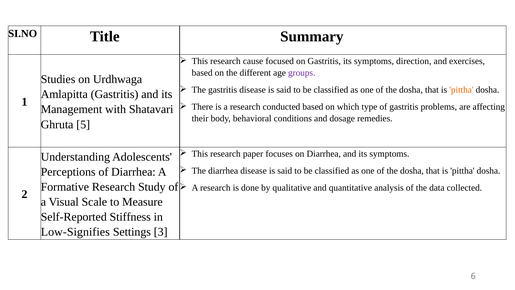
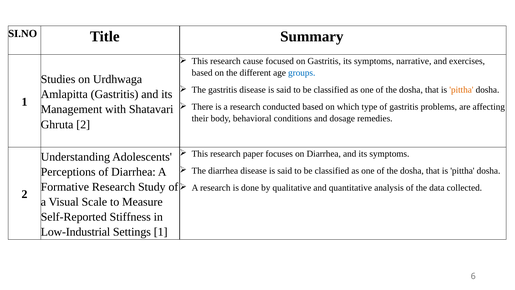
direction: direction -> narrative
groups colour: purple -> blue
Ghruta 5: 5 -> 2
Low-Signifies: Low-Signifies -> Low-Industrial
Settings 3: 3 -> 1
